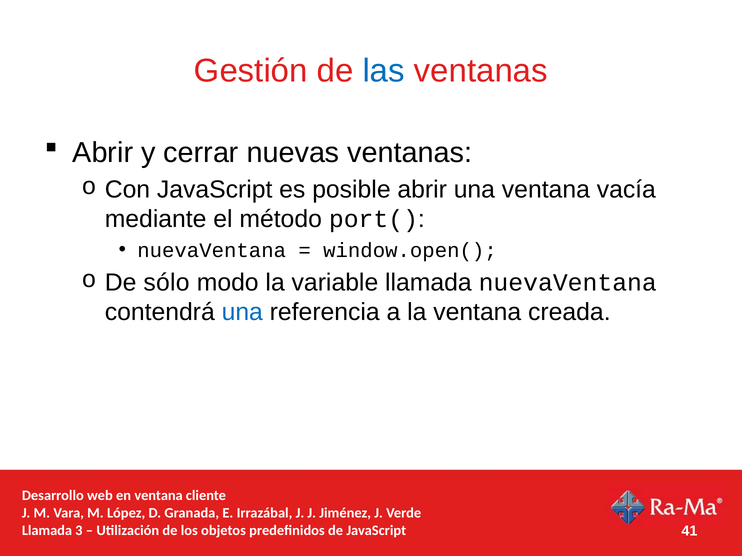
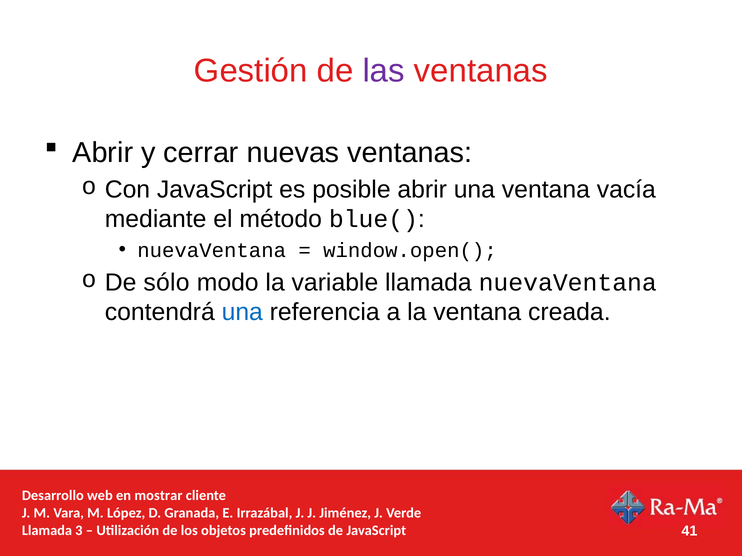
las colour: blue -> purple
port(: port( -> blue(
en ventana: ventana -> mostrar
